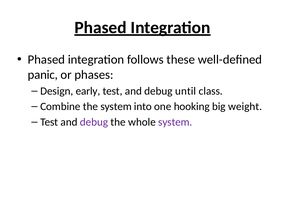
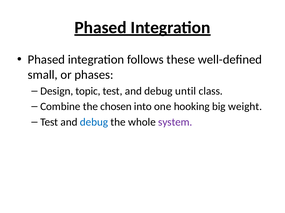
panic: panic -> small
early: early -> topic
the system: system -> chosen
debug at (94, 122) colour: purple -> blue
